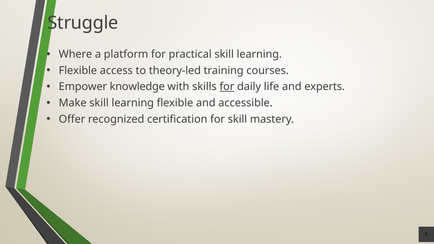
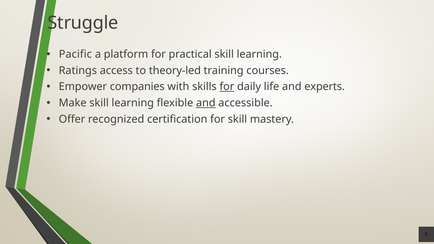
Where: Where -> Pacific
Flexible at (78, 70): Flexible -> Ratings
knowledge: knowledge -> companies
and at (206, 103) underline: none -> present
